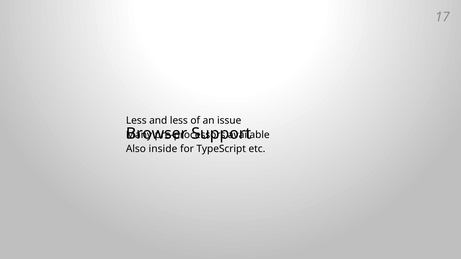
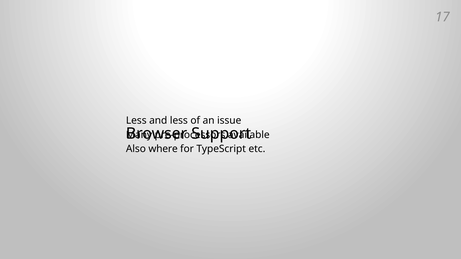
inside: inside -> where
